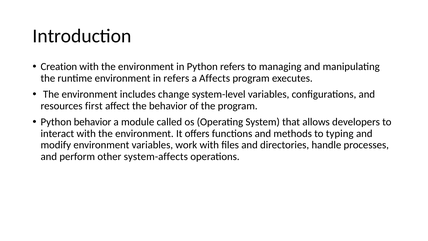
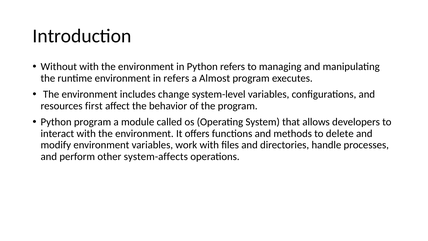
Creation: Creation -> Without
Affects: Affects -> Almost
Python behavior: behavior -> program
typing: typing -> delete
